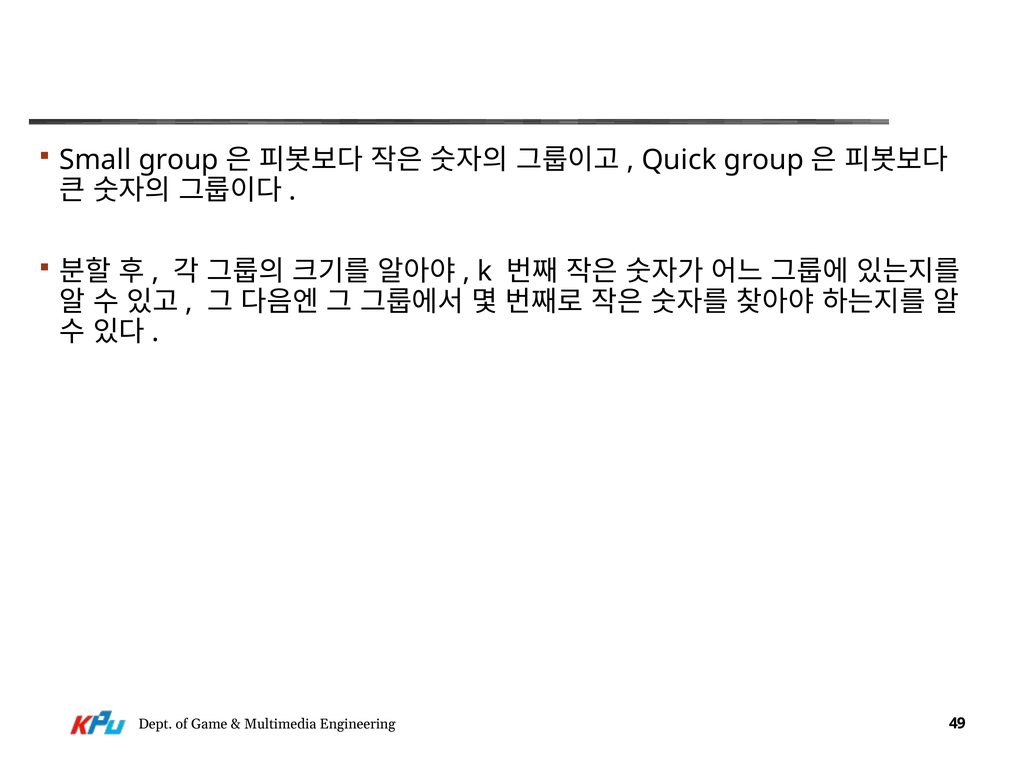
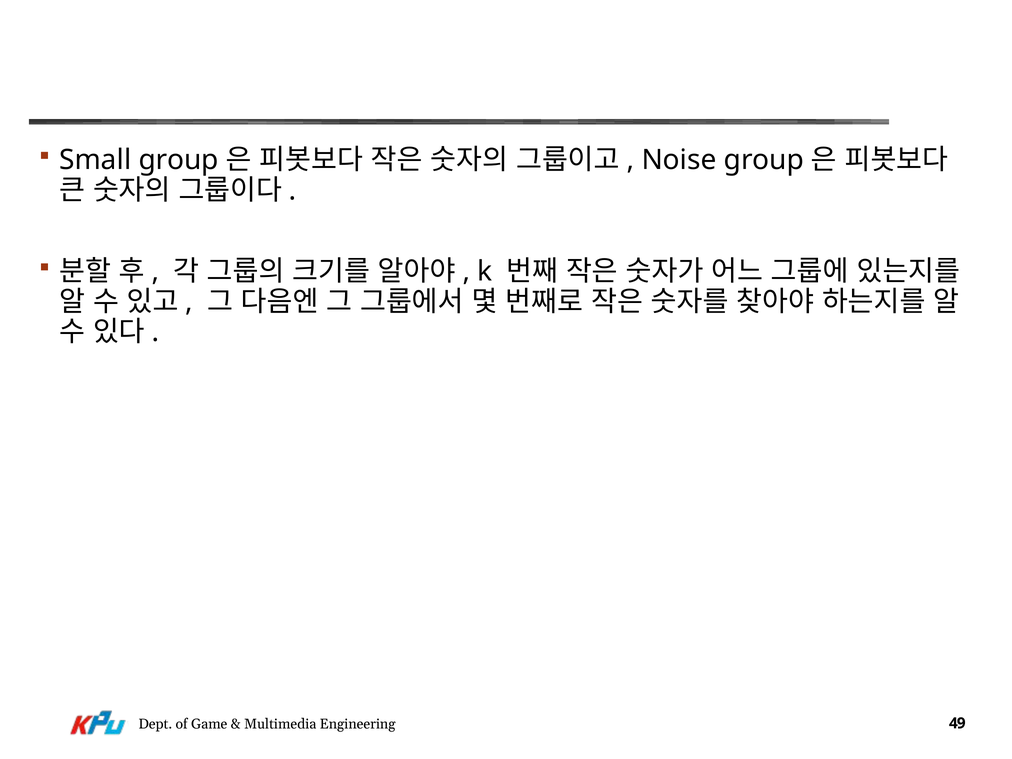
Quick: Quick -> Noise
